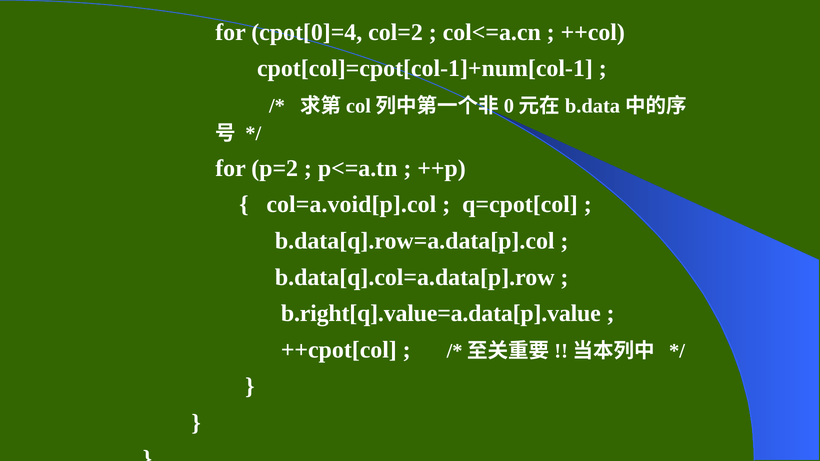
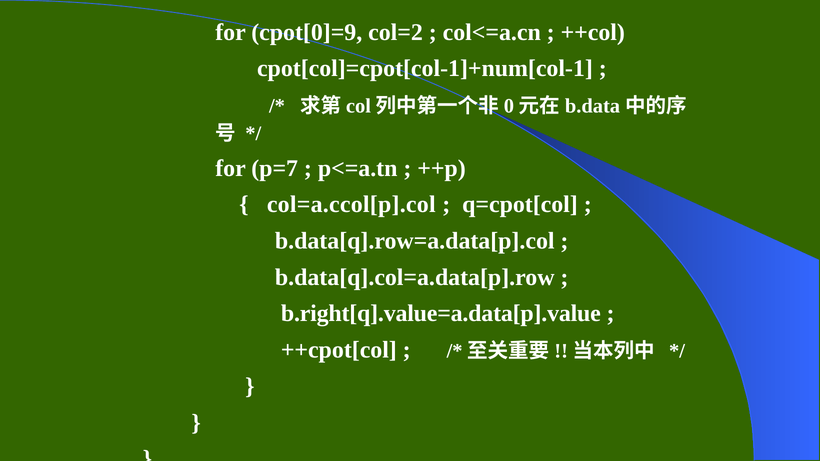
cpot[0]=4: cpot[0]=4 -> cpot[0]=9
p=2: p=2 -> p=7
col=a.void[p].col: col=a.void[p].col -> col=a.ccol[p].col
